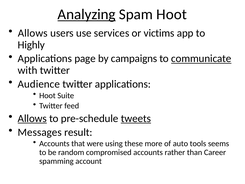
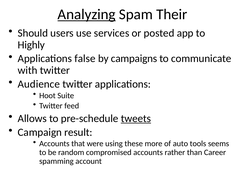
Spam Hoot: Hoot -> Their
Allows at (33, 33): Allows -> Should
victims: victims -> posted
page: page -> false
communicate underline: present -> none
Allows at (32, 118) underline: present -> none
Messages: Messages -> Campaign
